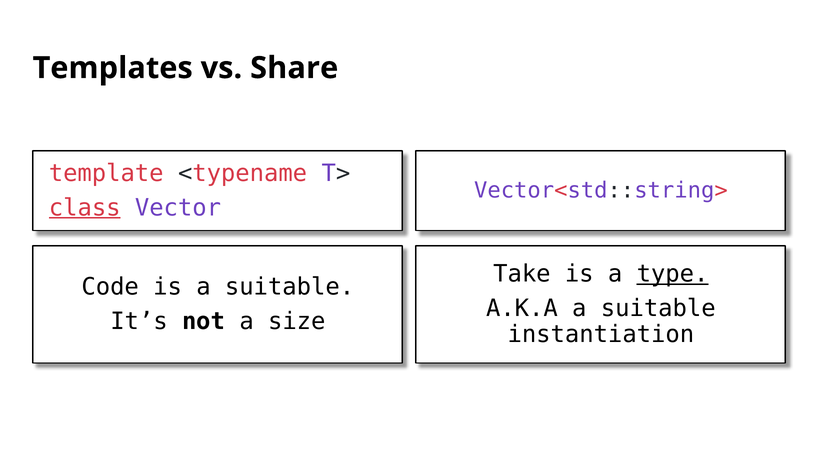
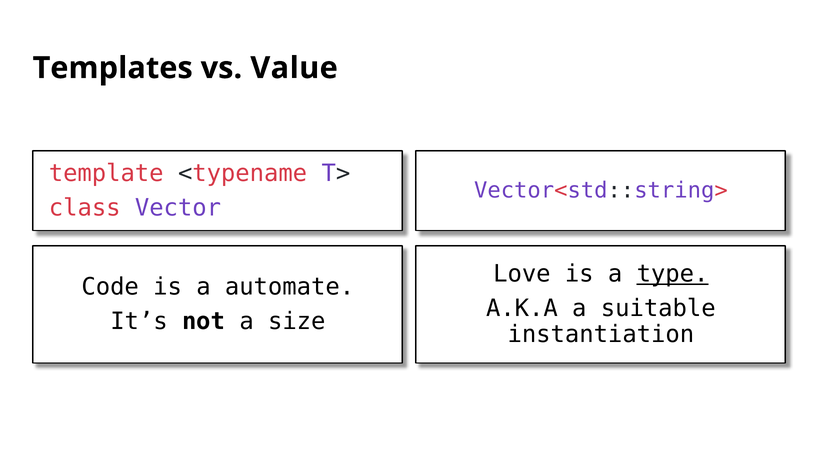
Share: Share -> Value
class underline: present -> none
Take: Take -> Love
is a suitable: suitable -> automate
